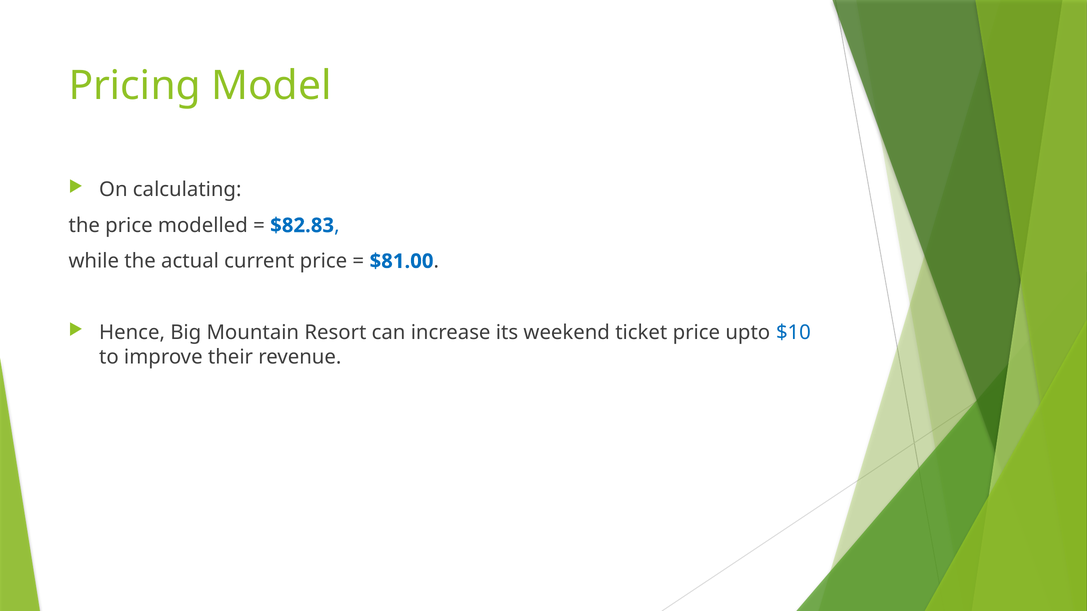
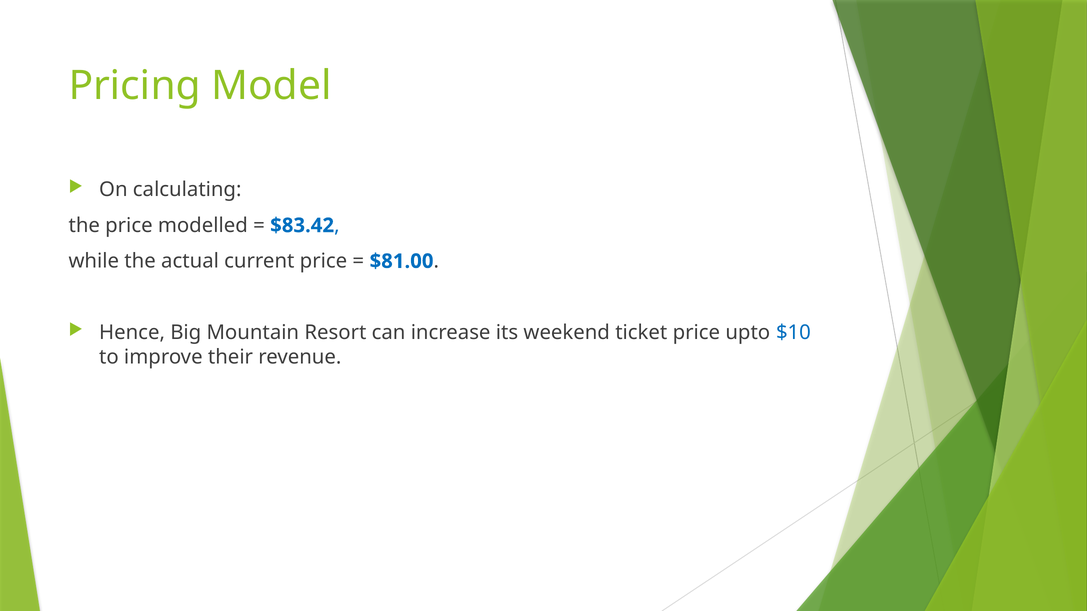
$82.83: $82.83 -> $83.42
